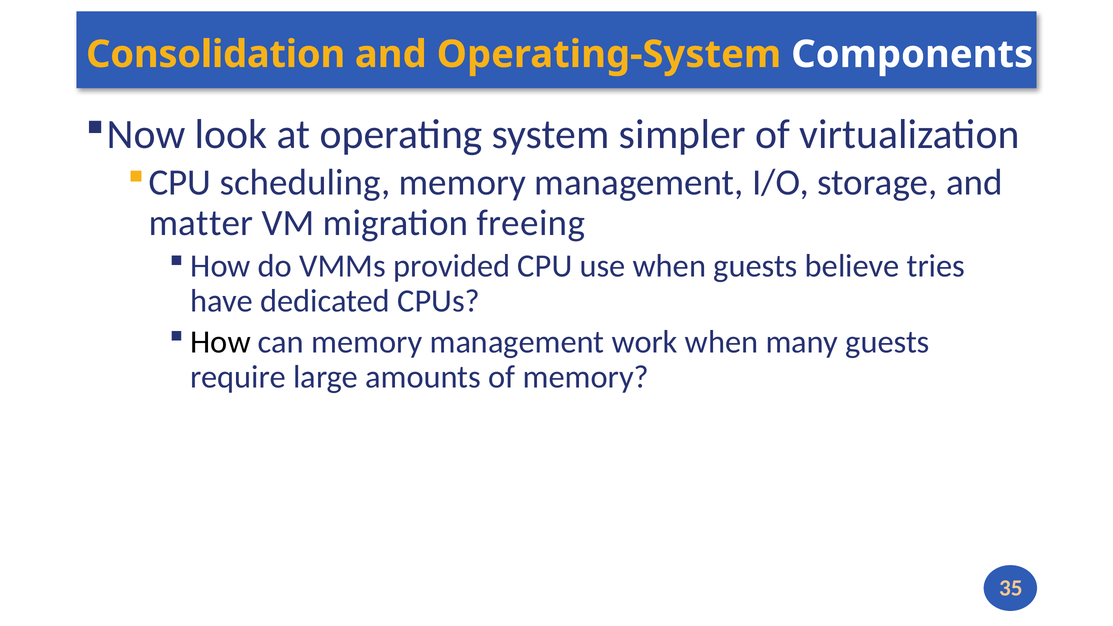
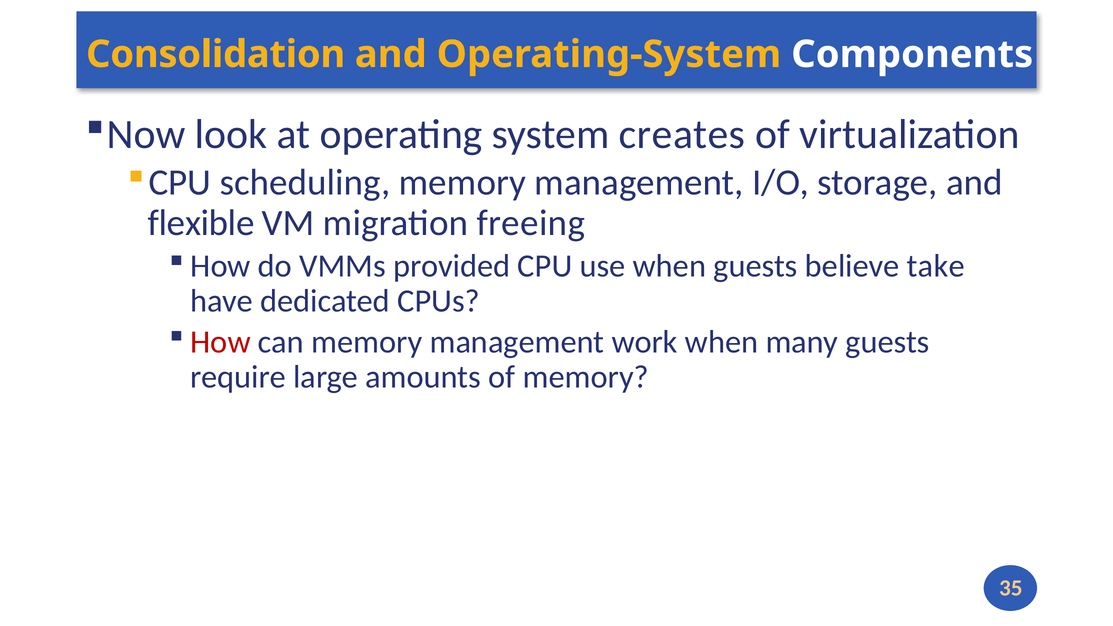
simpler: simpler -> creates
matter: matter -> flexible
tries: tries -> take
How at (221, 342) colour: black -> red
